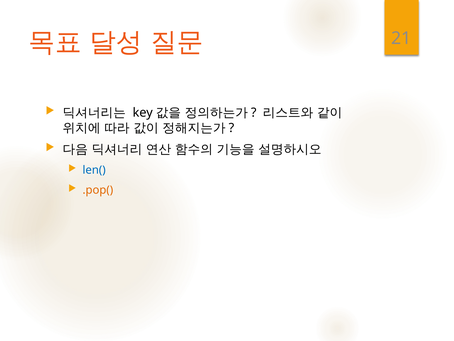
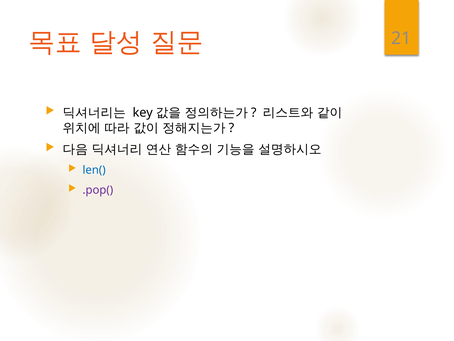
.pop( colour: orange -> purple
